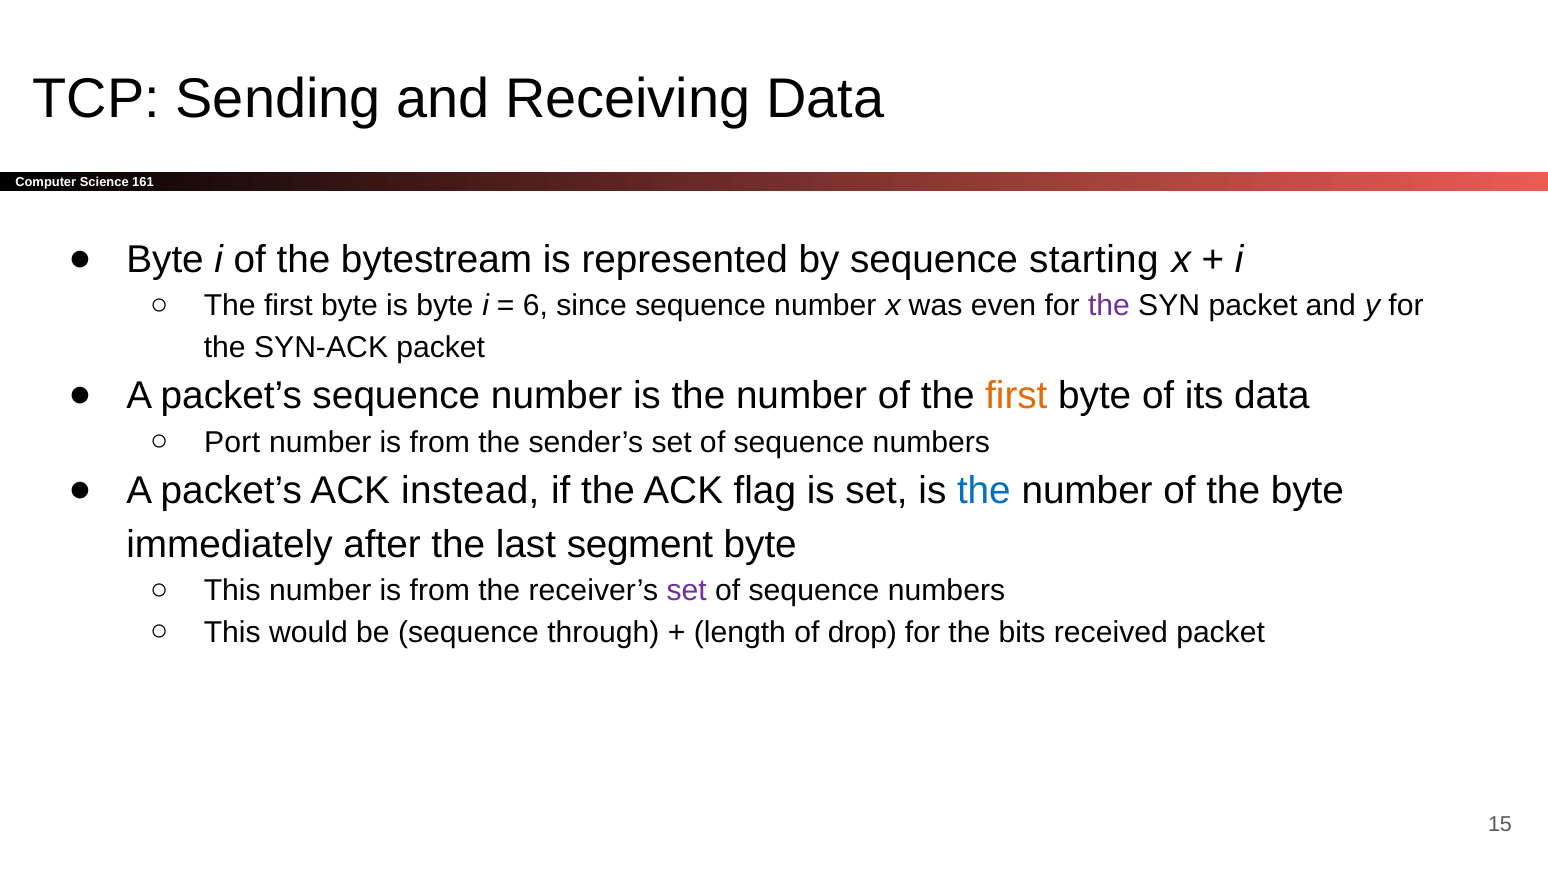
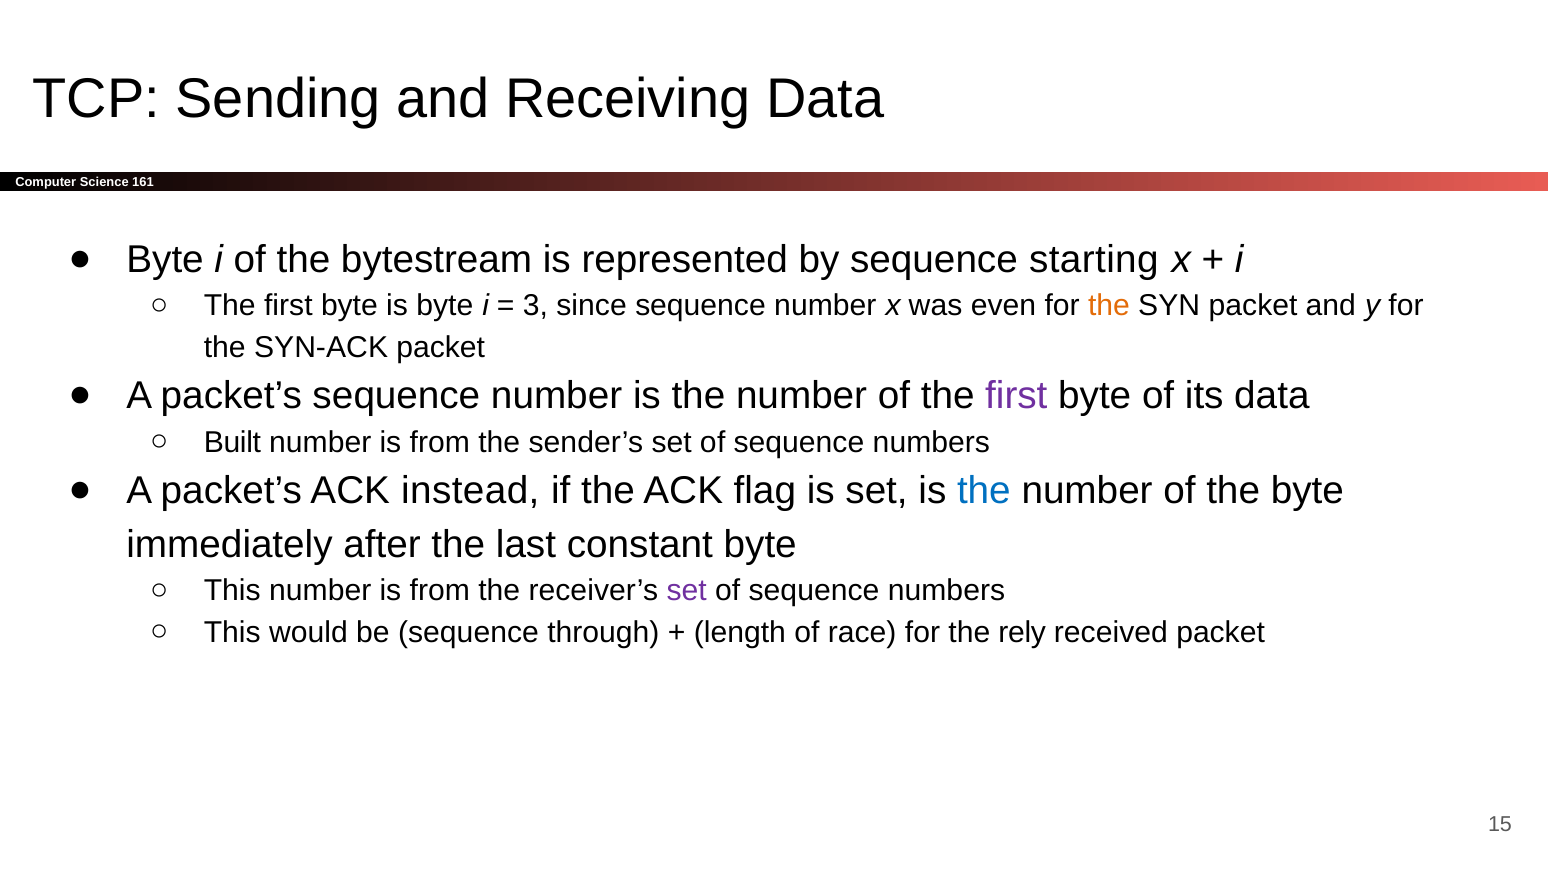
6: 6 -> 3
the at (1109, 306) colour: purple -> orange
first at (1016, 396) colour: orange -> purple
Port: Port -> Built
segment: segment -> constant
drop: drop -> race
bits: bits -> rely
